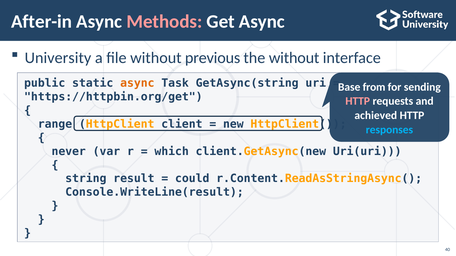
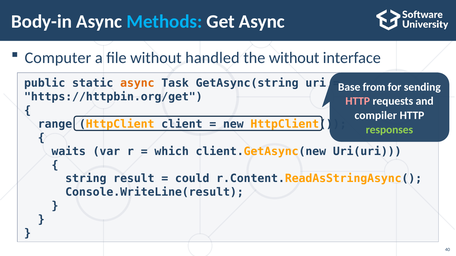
After-in: After-in -> Body-in
Methods colour: pink -> light blue
University: University -> Computer
previous: previous -> handled
achieved: achieved -> compiler
responses colour: light blue -> light green
never: never -> waits
